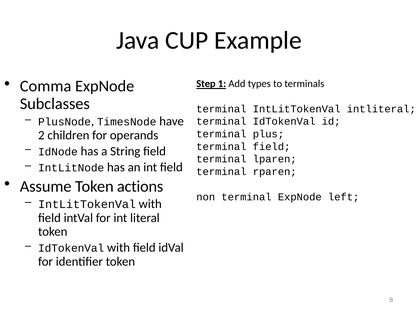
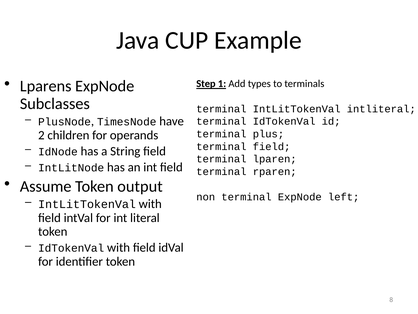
Comma: Comma -> Lparens
actions: actions -> output
